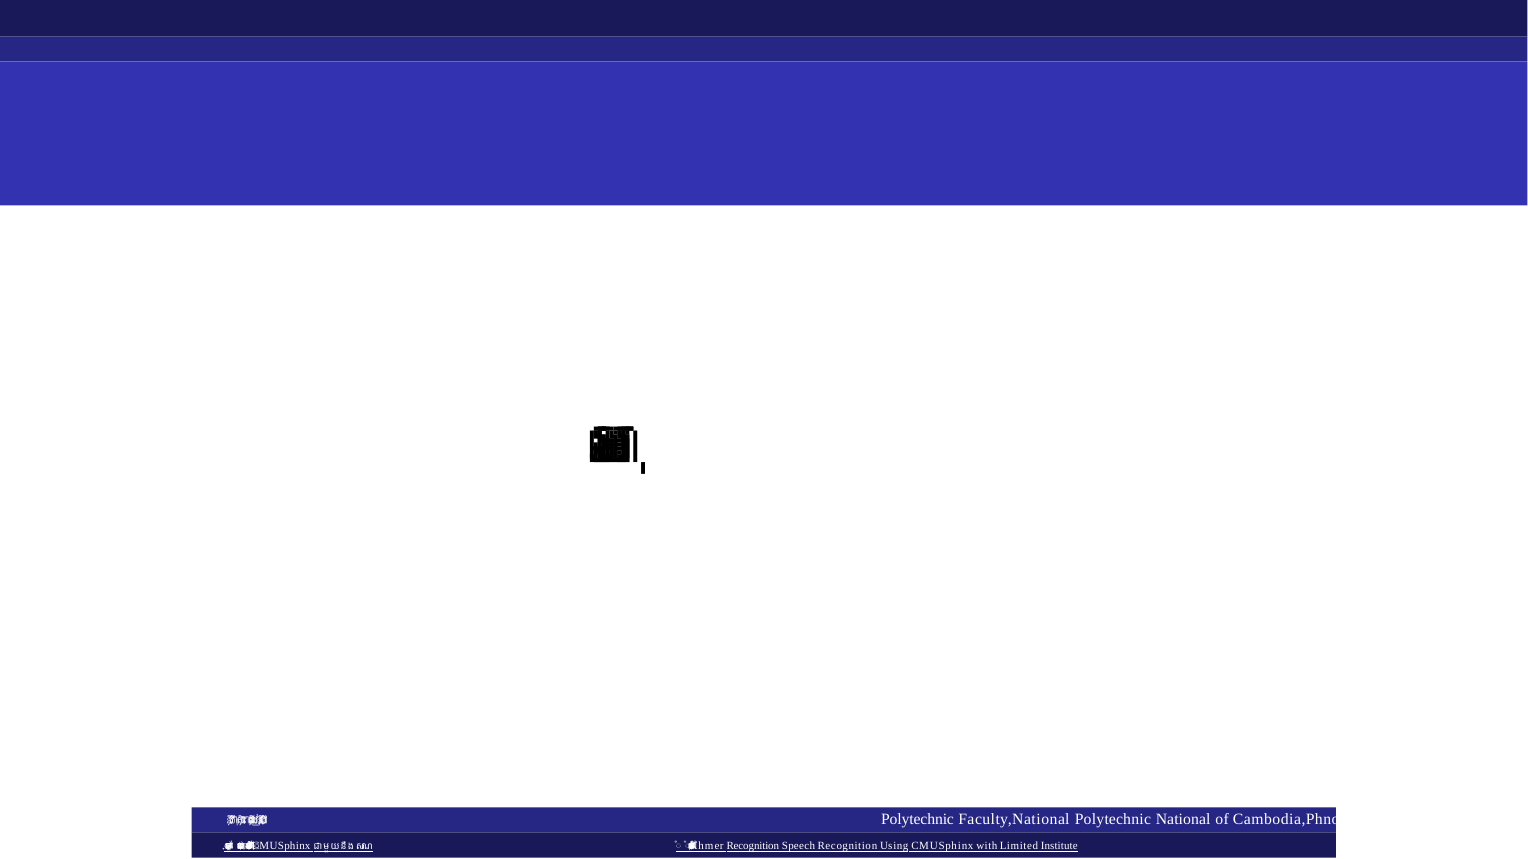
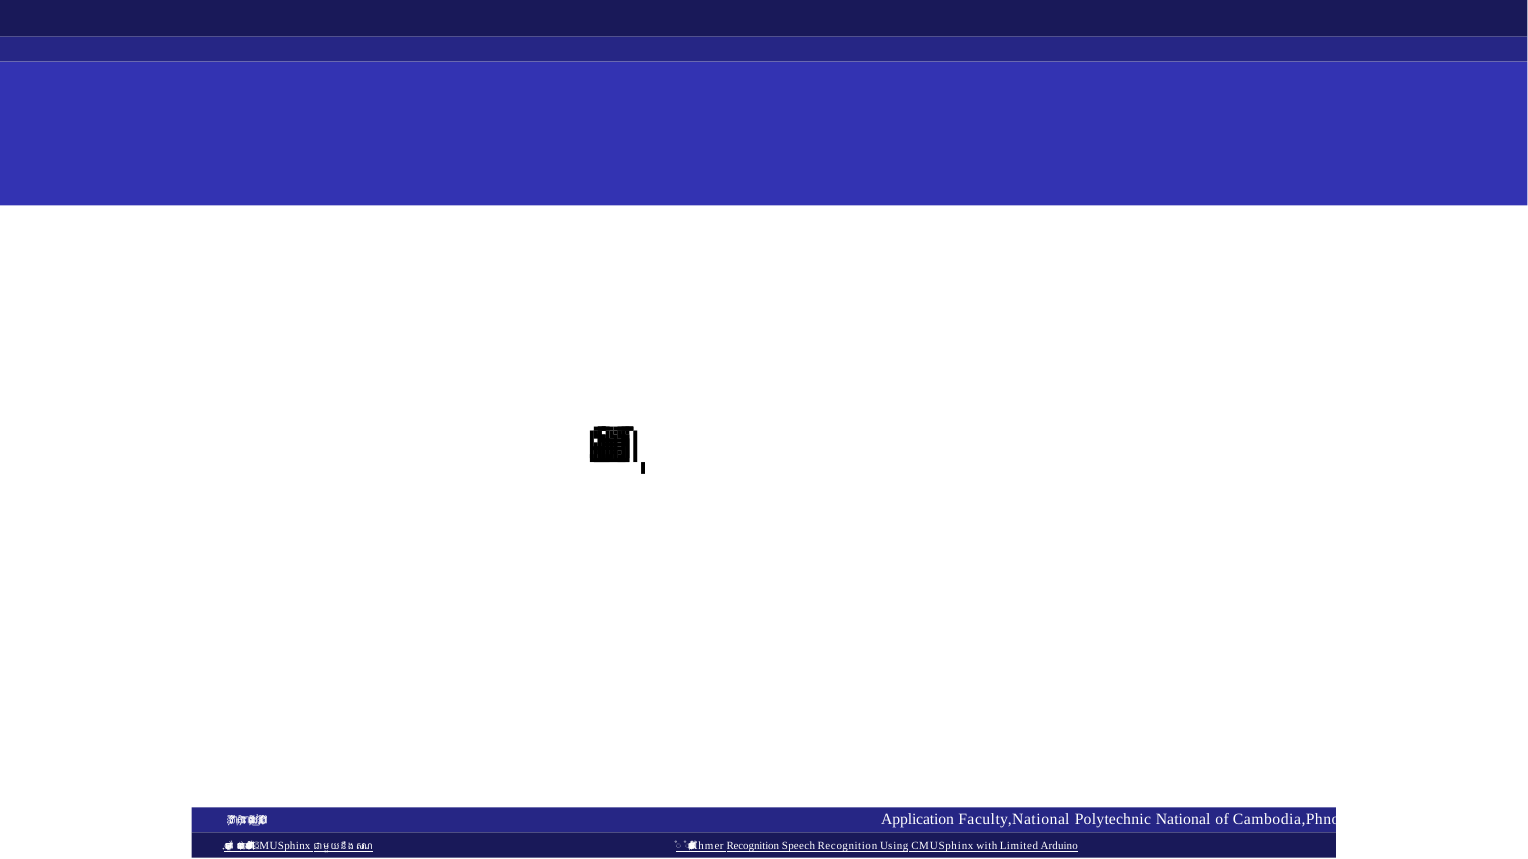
Polytechnic at (918, 820): Polytechnic -> Application
Institute: Institute -> Arduino
